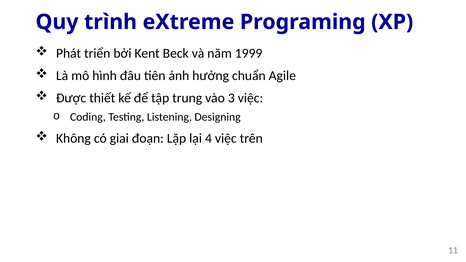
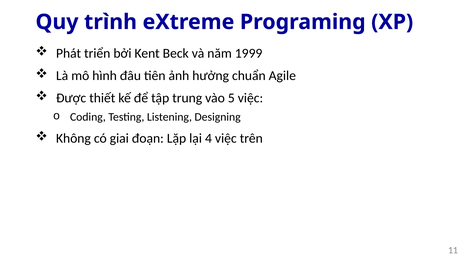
3: 3 -> 5
